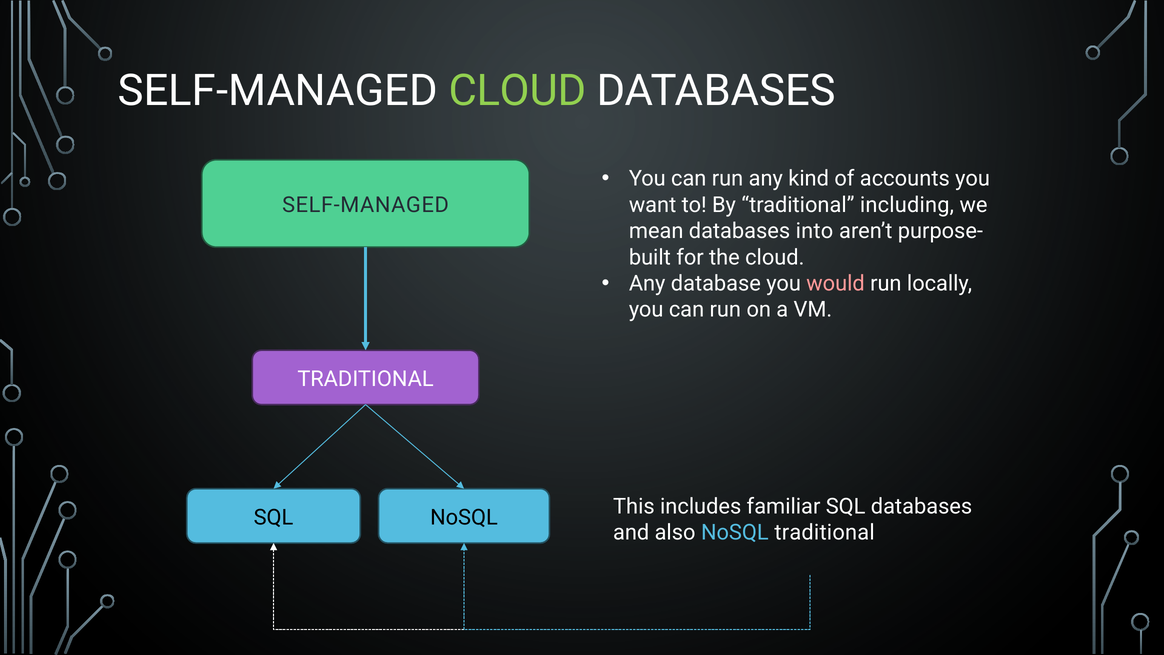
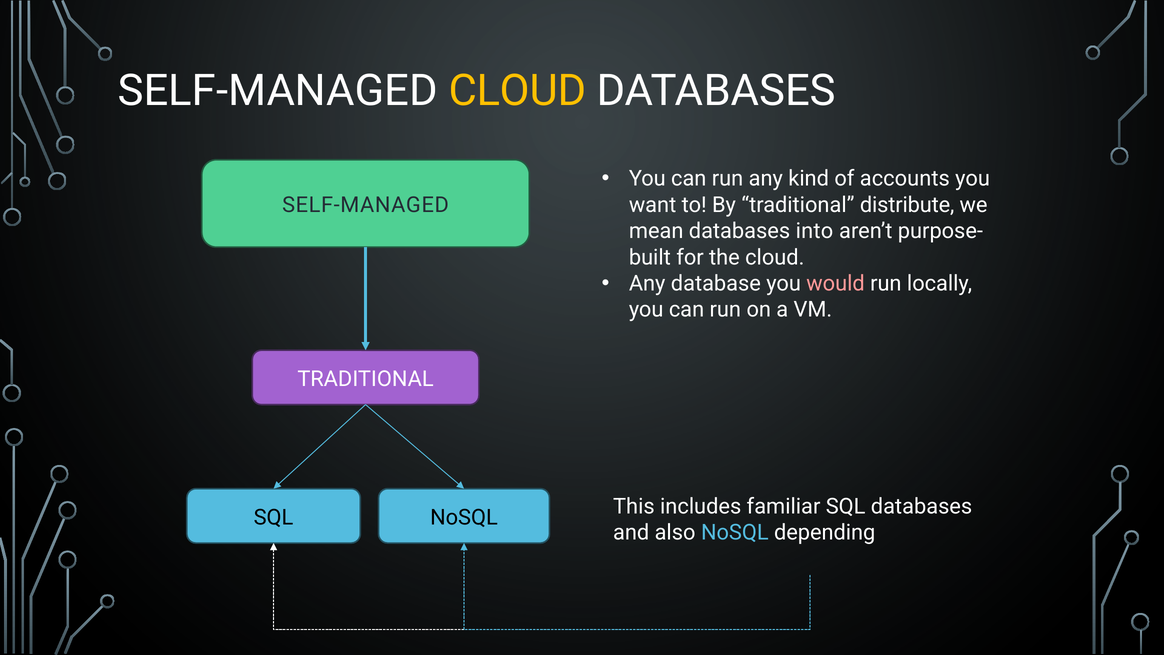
CLOUD at (517, 91) colour: light green -> yellow
including: including -> distribute
also NoSQL traditional: traditional -> depending
